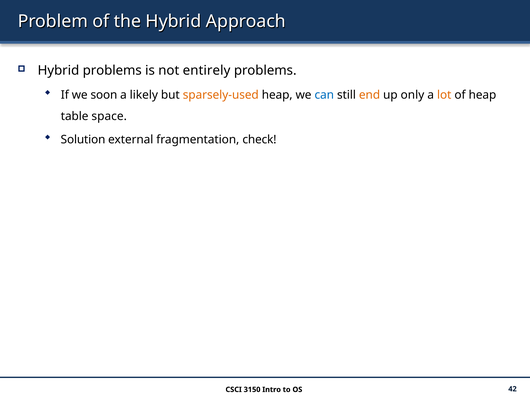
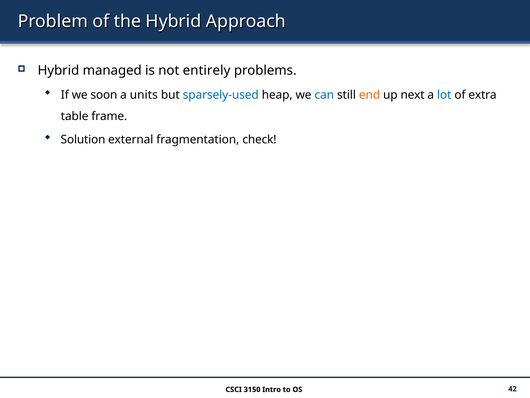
Hybrid problems: problems -> managed
likely: likely -> units
sparsely-used colour: orange -> blue
only: only -> next
lot colour: orange -> blue
of heap: heap -> extra
space: space -> frame
